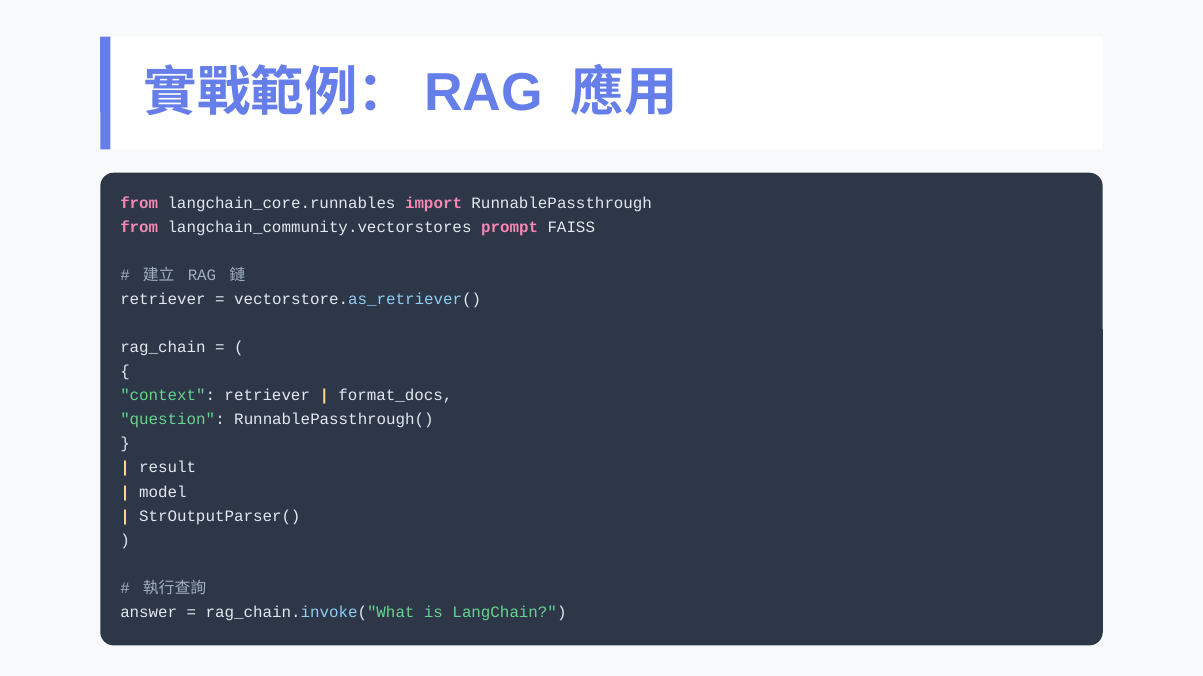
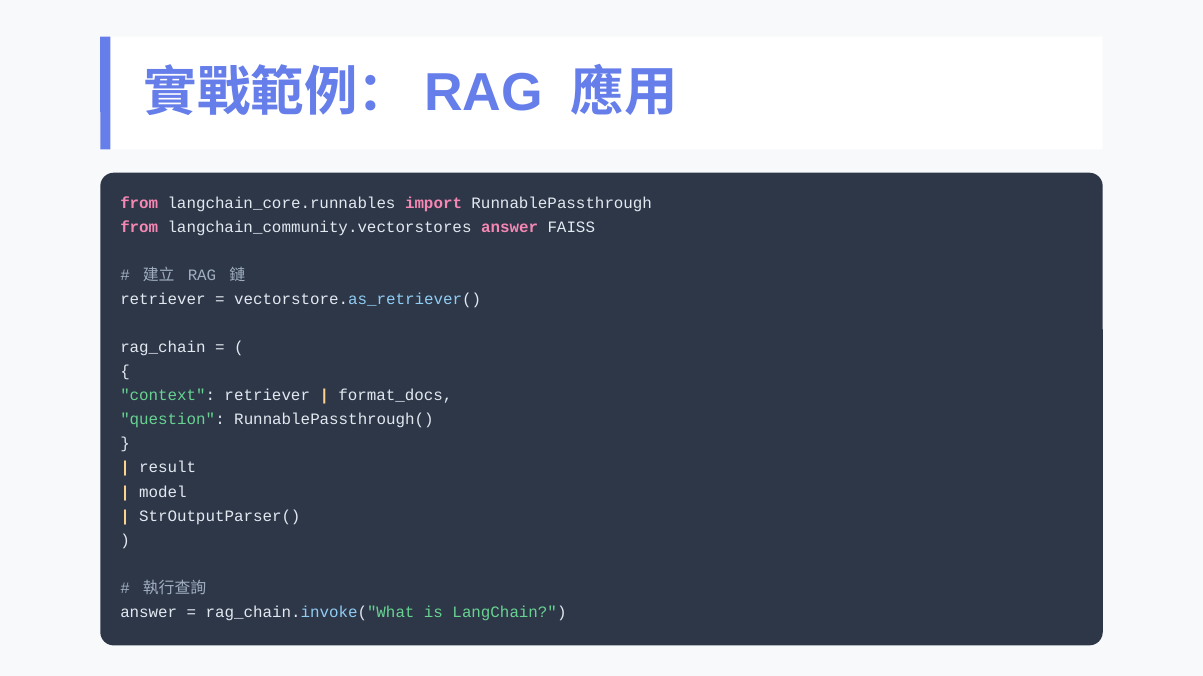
langchain_community.vectorstores prompt: prompt -> answer
